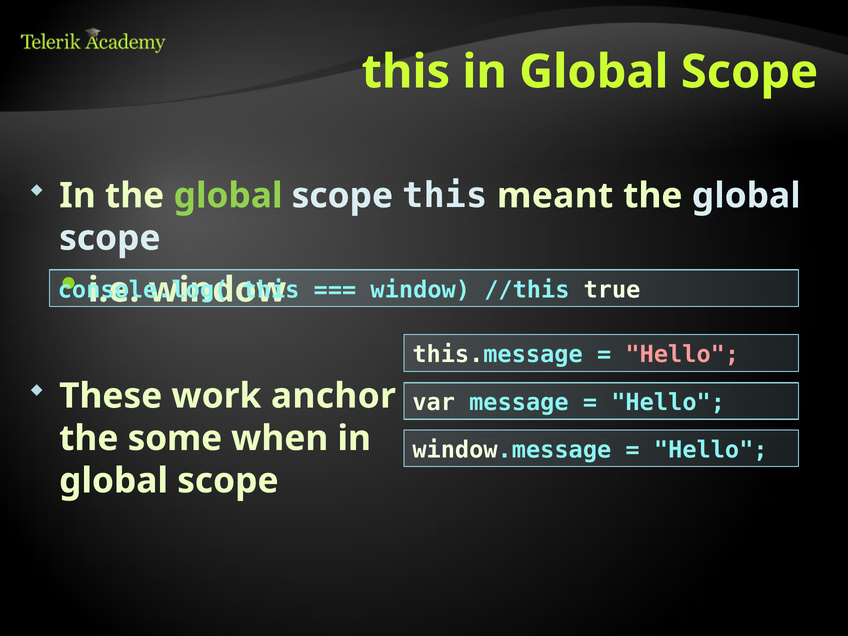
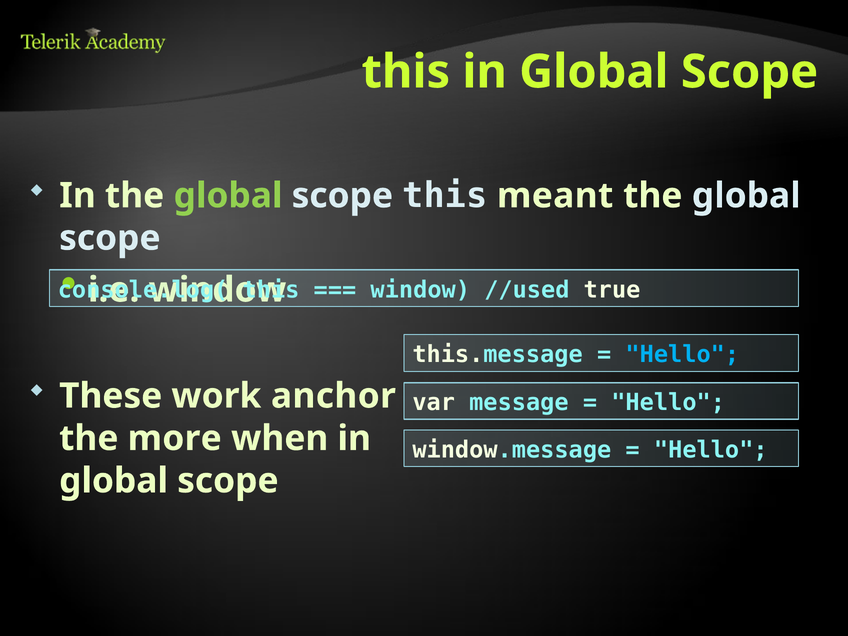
//this: //this -> //used
Hello at (682, 354) colour: pink -> light blue
some: some -> more
